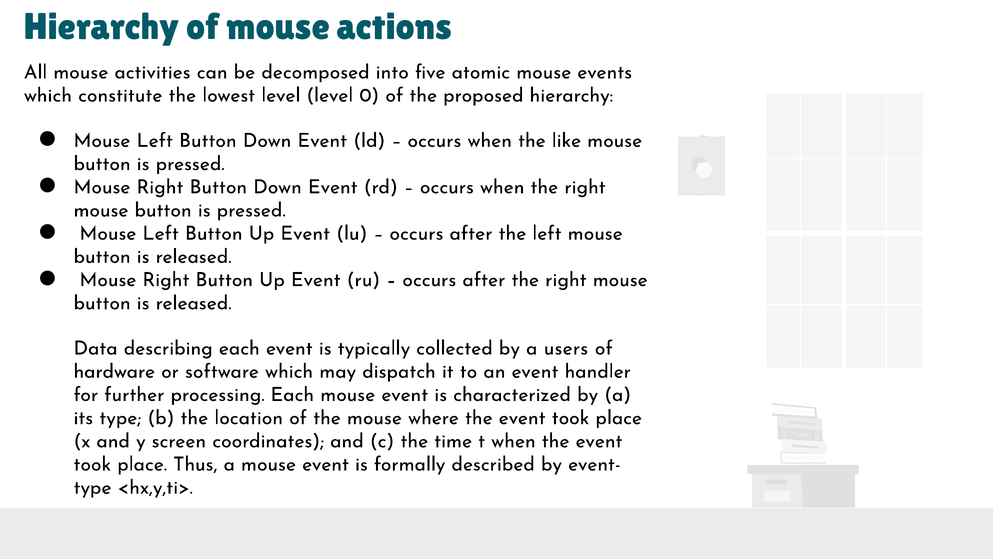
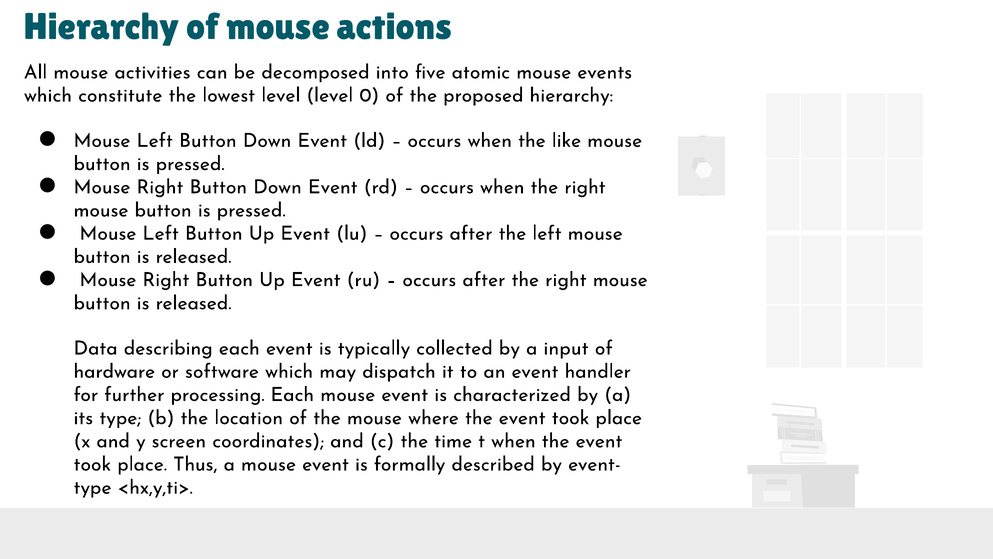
users: users -> input
